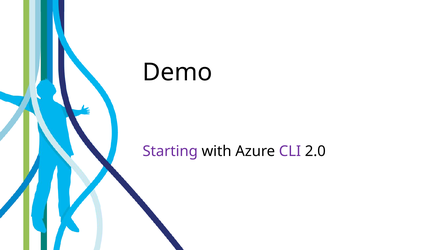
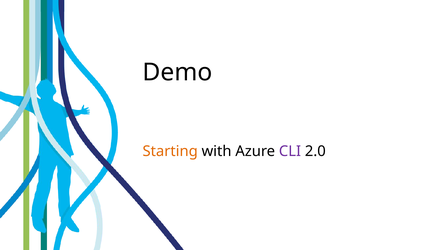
Starting colour: purple -> orange
